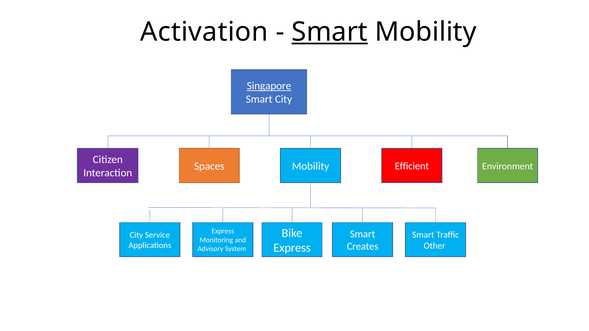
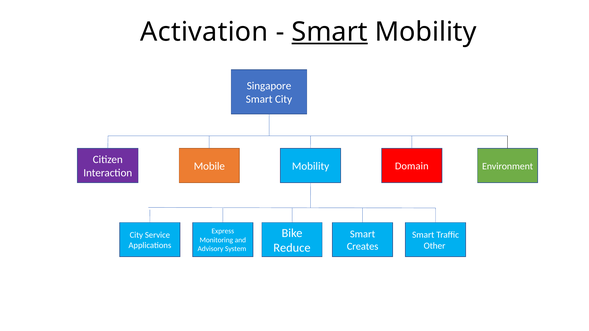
Singapore underline: present -> none
Spaces: Spaces -> Mobile
Efficient: Efficient -> Domain
Express at (292, 248): Express -> Reduce
